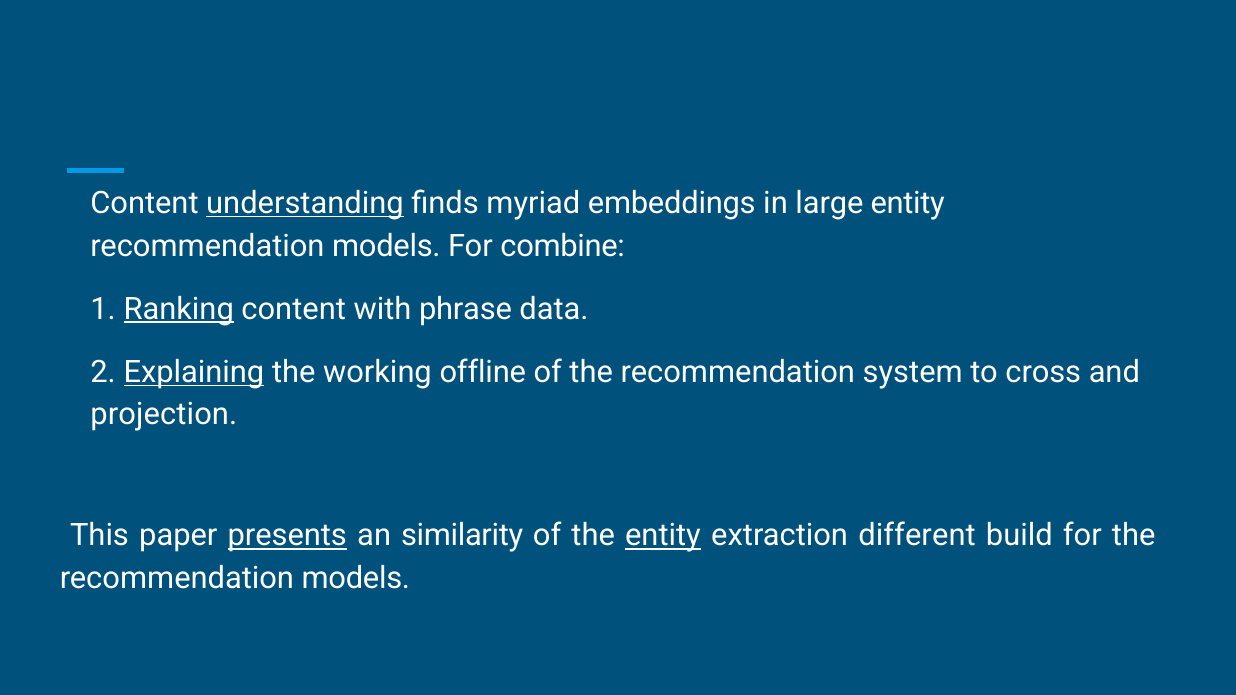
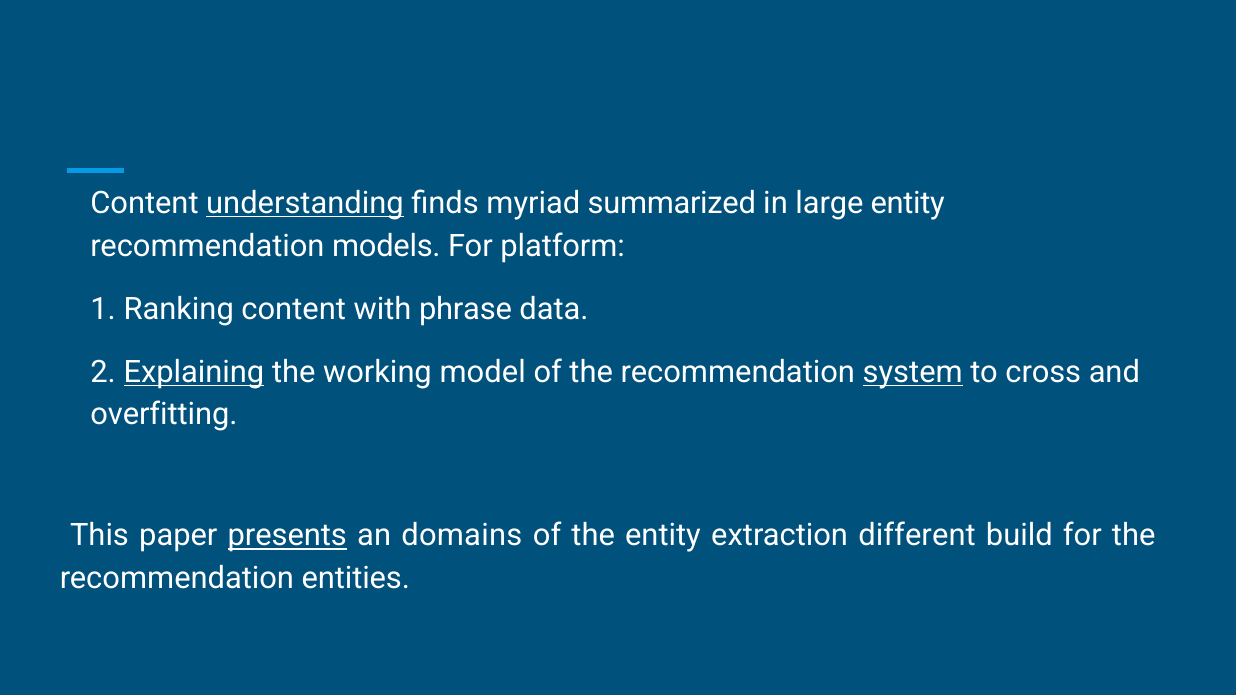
embeddings: embeddings -> summarized
combine: combine -> platform
Ranking underline: present -> none
offline: offline -> model
system underline: none -> present
projection: projection -> overfitting
similarity: similarity -> domains
entity at (663, 536) underline: present -> none
models at (356, 578): models -> entities
